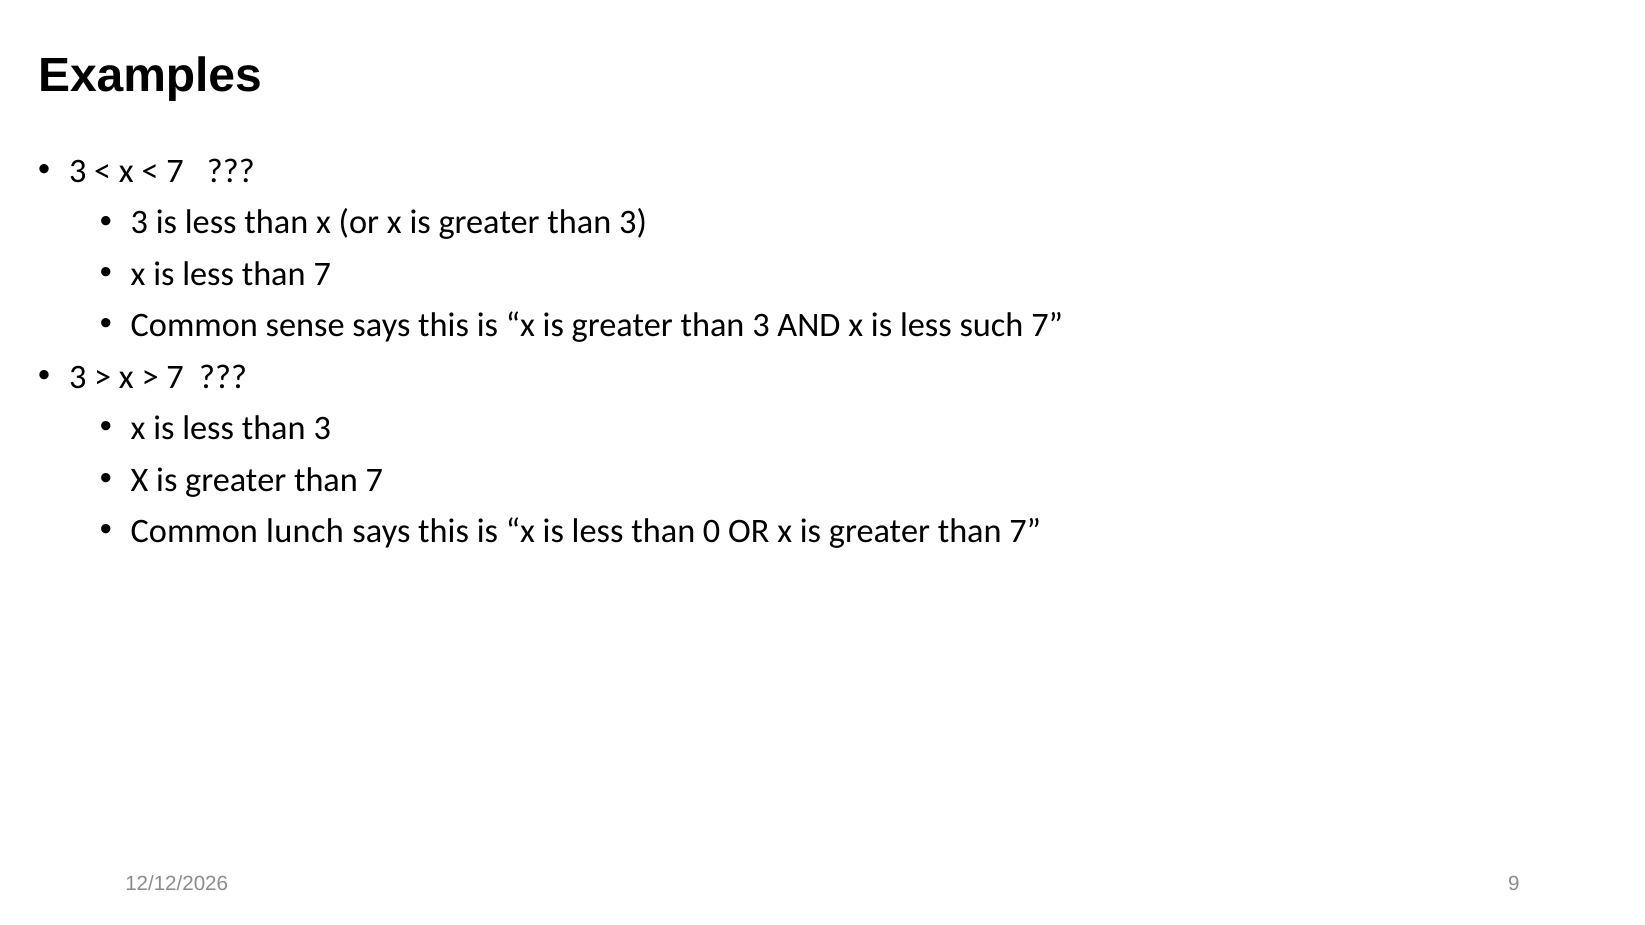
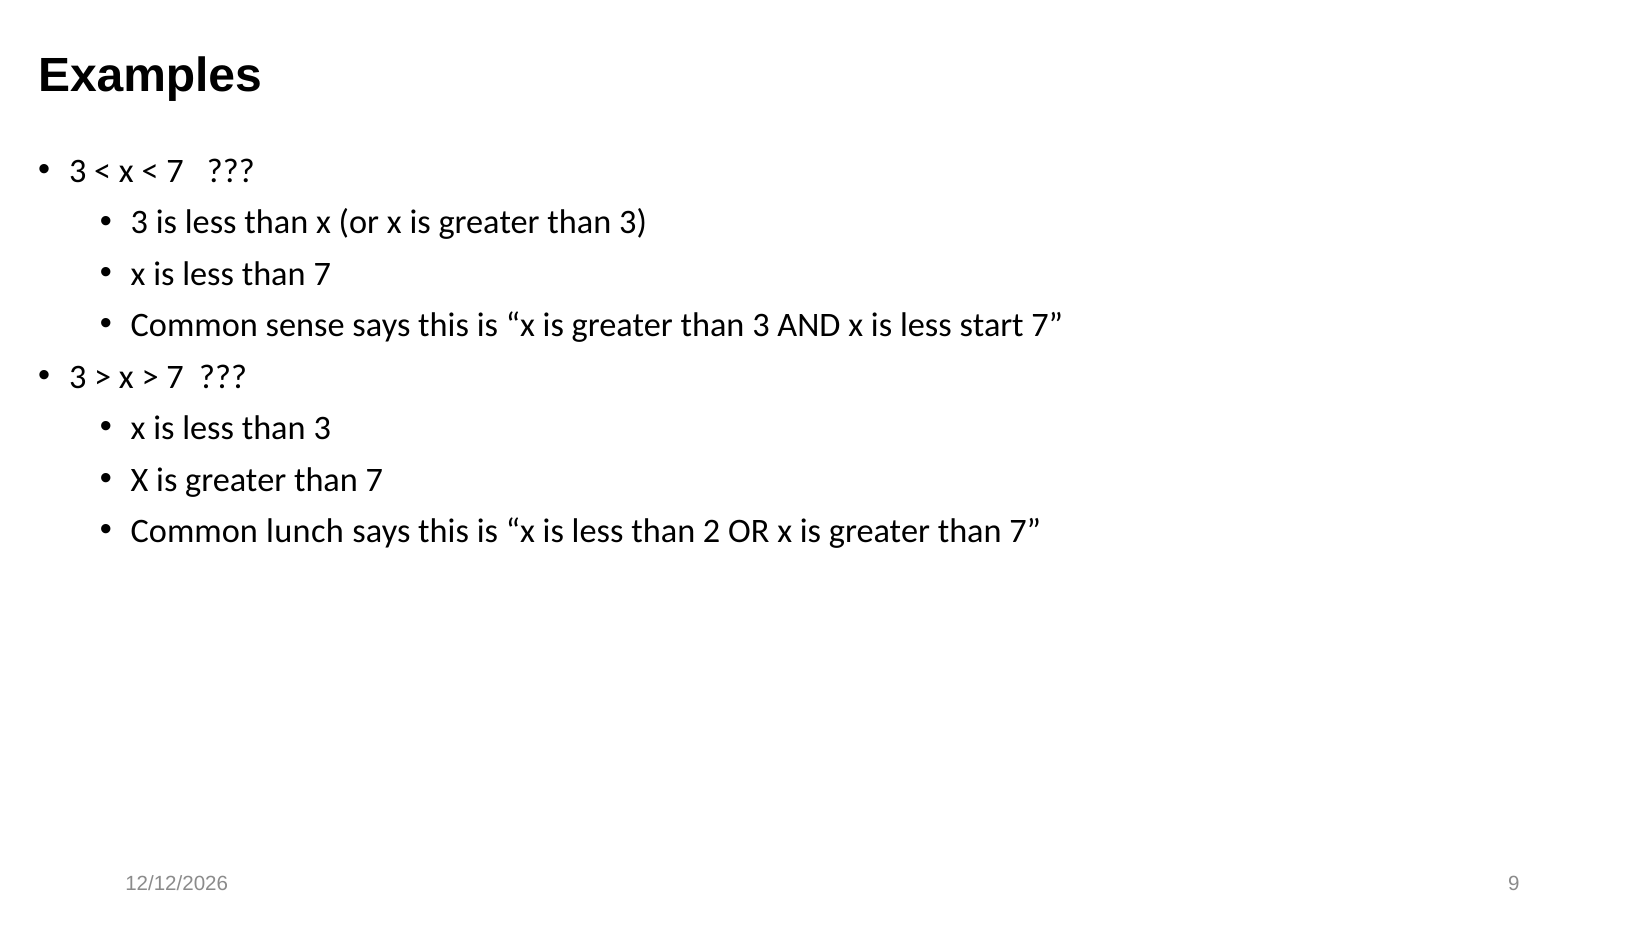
such: such -> start
0: 0 -> 2
